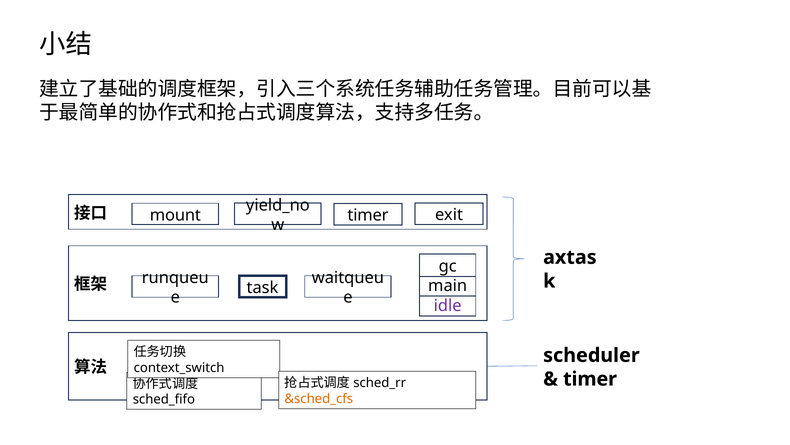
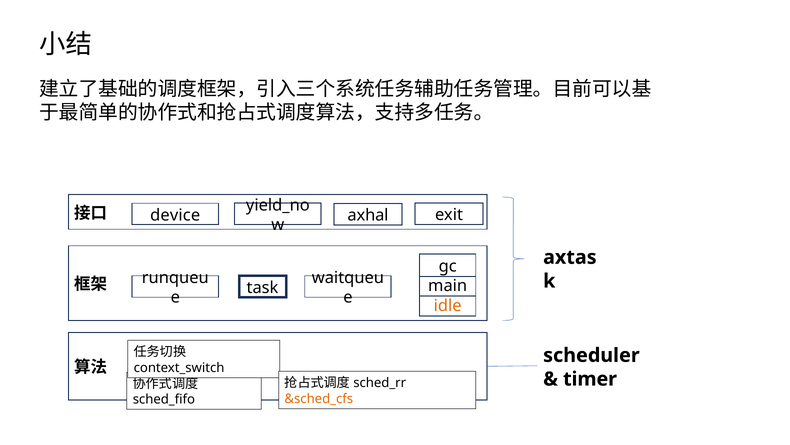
mount: mount -> device
timer at (368, 215): timer -> axhal
idle colour: purple -> orange
